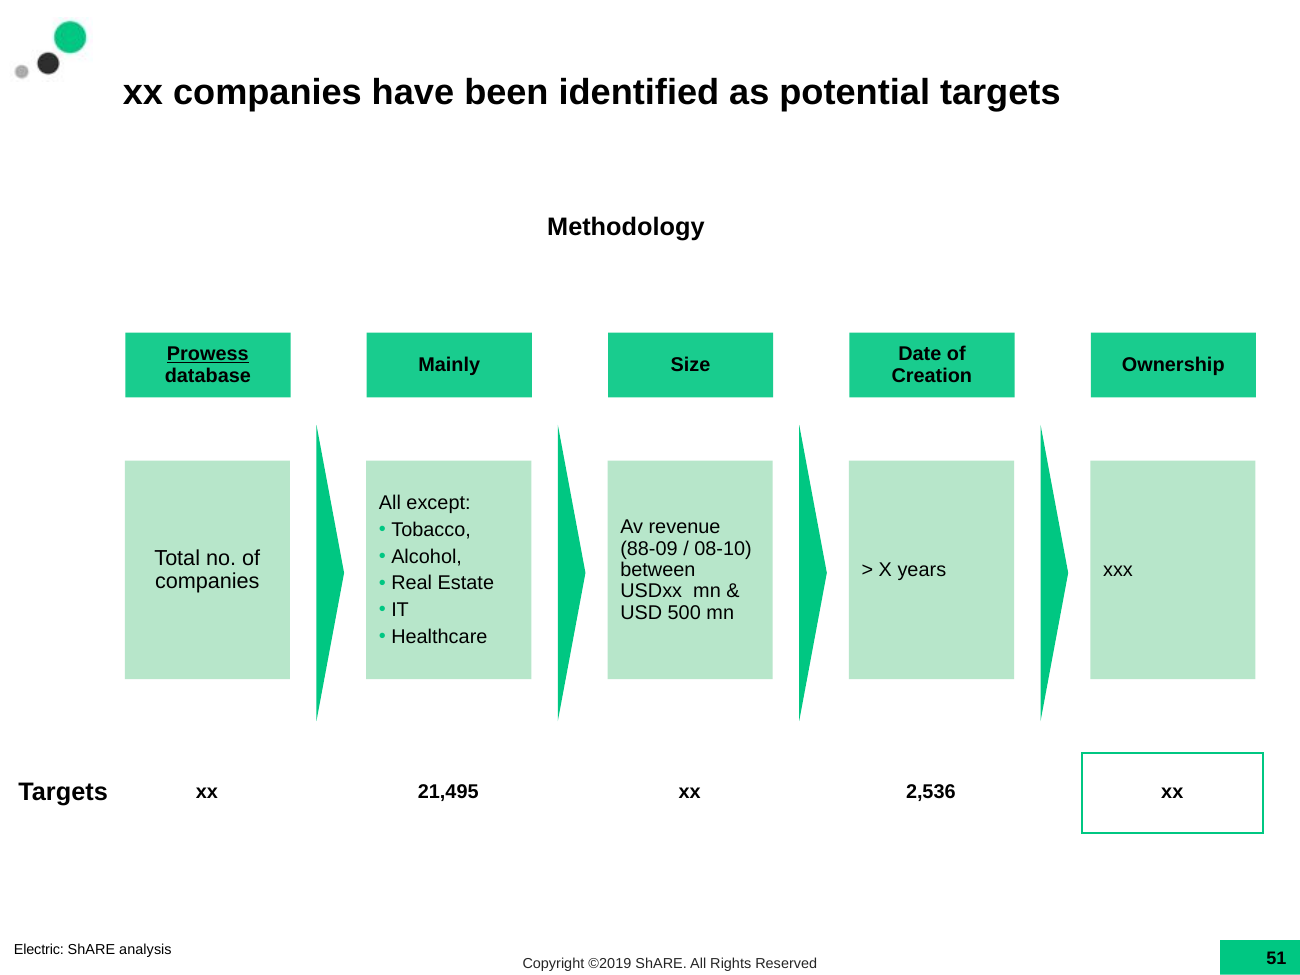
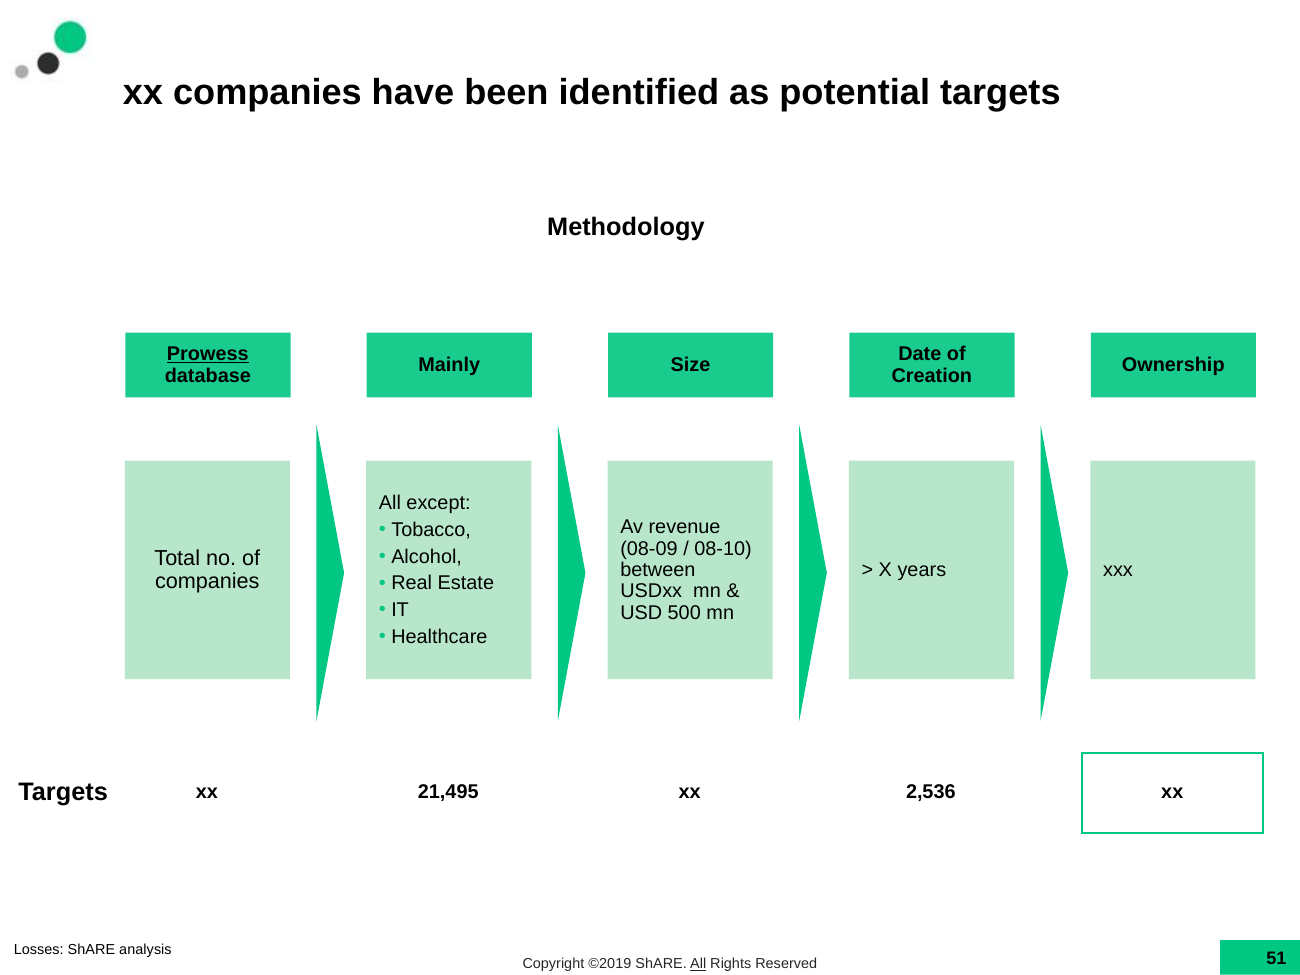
88-09: 88-09 -> 08-09
Electric: Electric -> Losses
All at (698, 964) underline: none -> present
